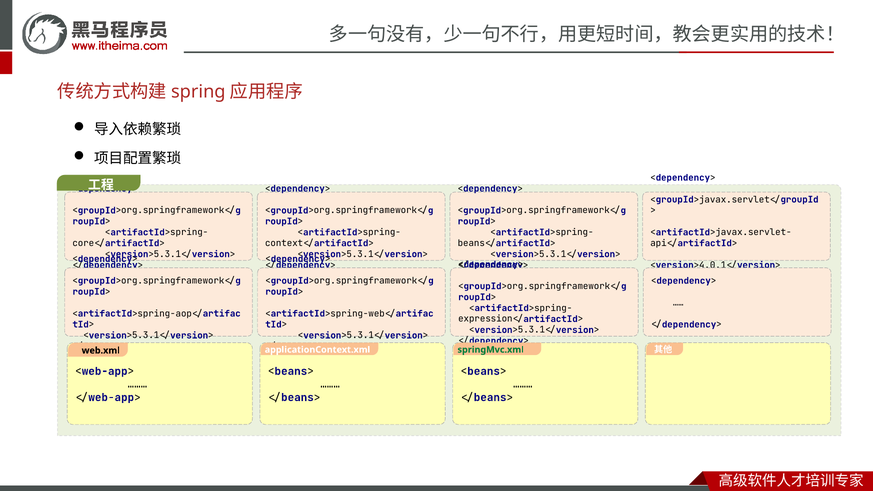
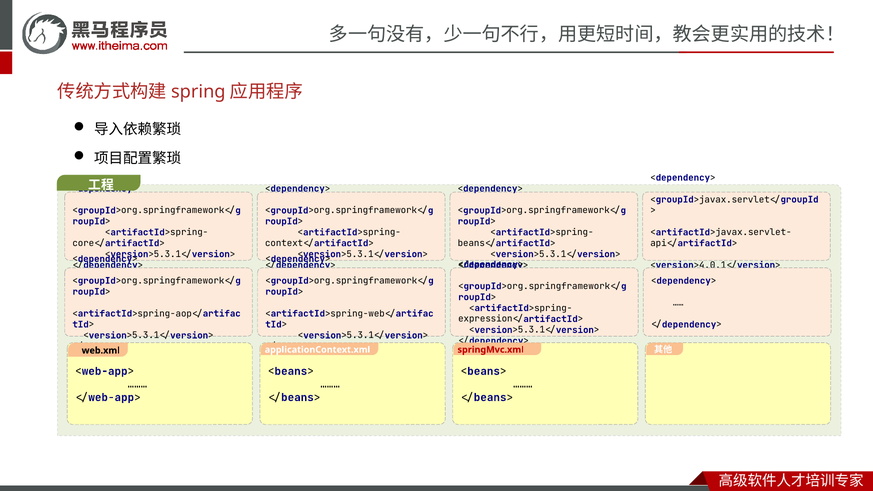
springMvc.xml colour: green -> red
